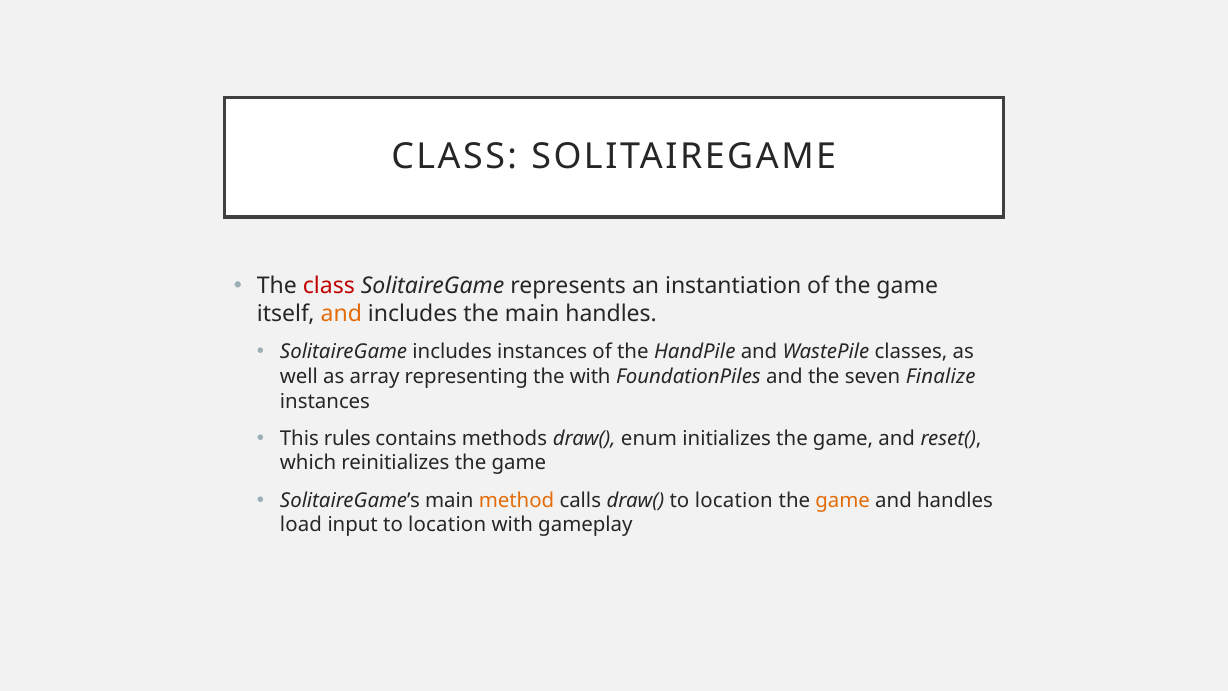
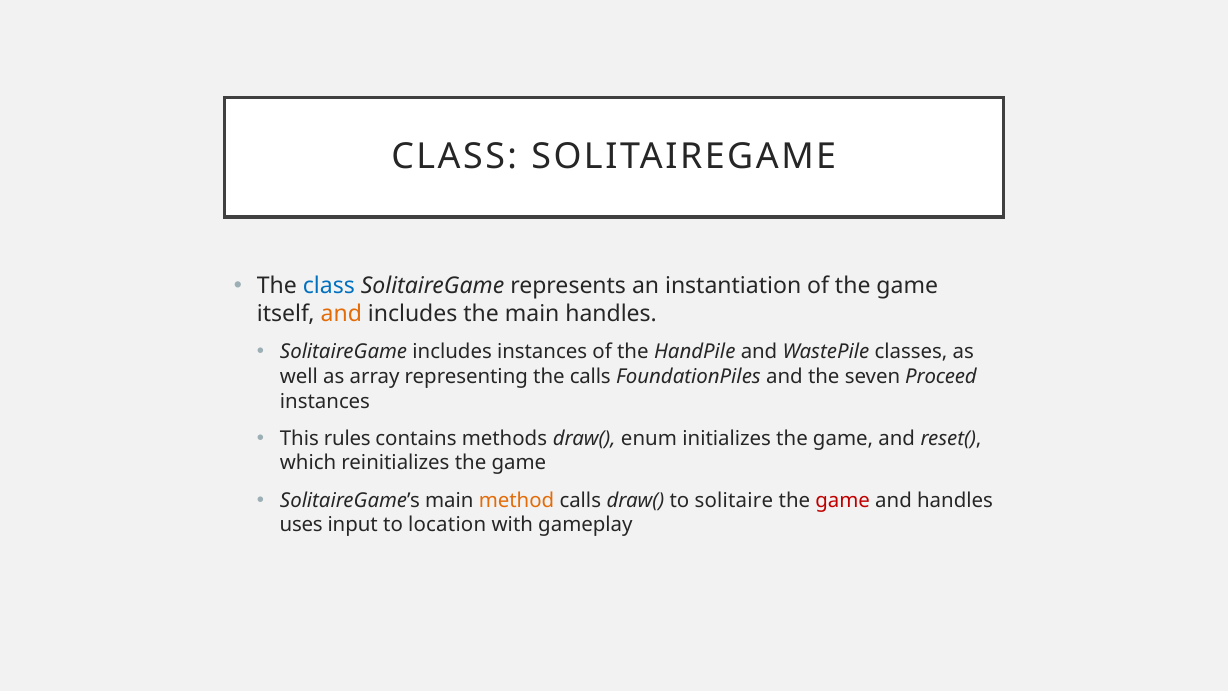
class at (329, 286) colour: red -> blue
the with: with -> calls
Finalize: Finalize -> Proceed
draw( to location: location -> solitaire
game at (843, 500) colour: orange -> red
load: load -> uses
